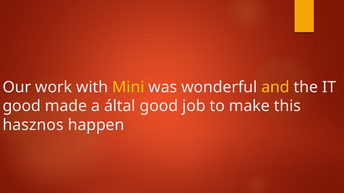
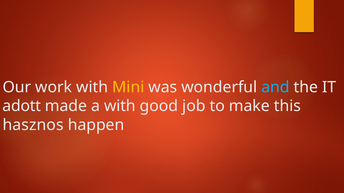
and colour: yellow -> light blue
good at (22, 106): good -> adott
a által: által -> with
